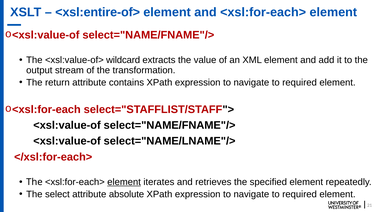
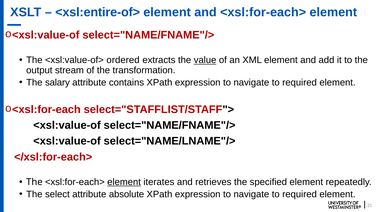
wildcard: wildcard -> ordered
value underline: none -> present
return: return -> salary
